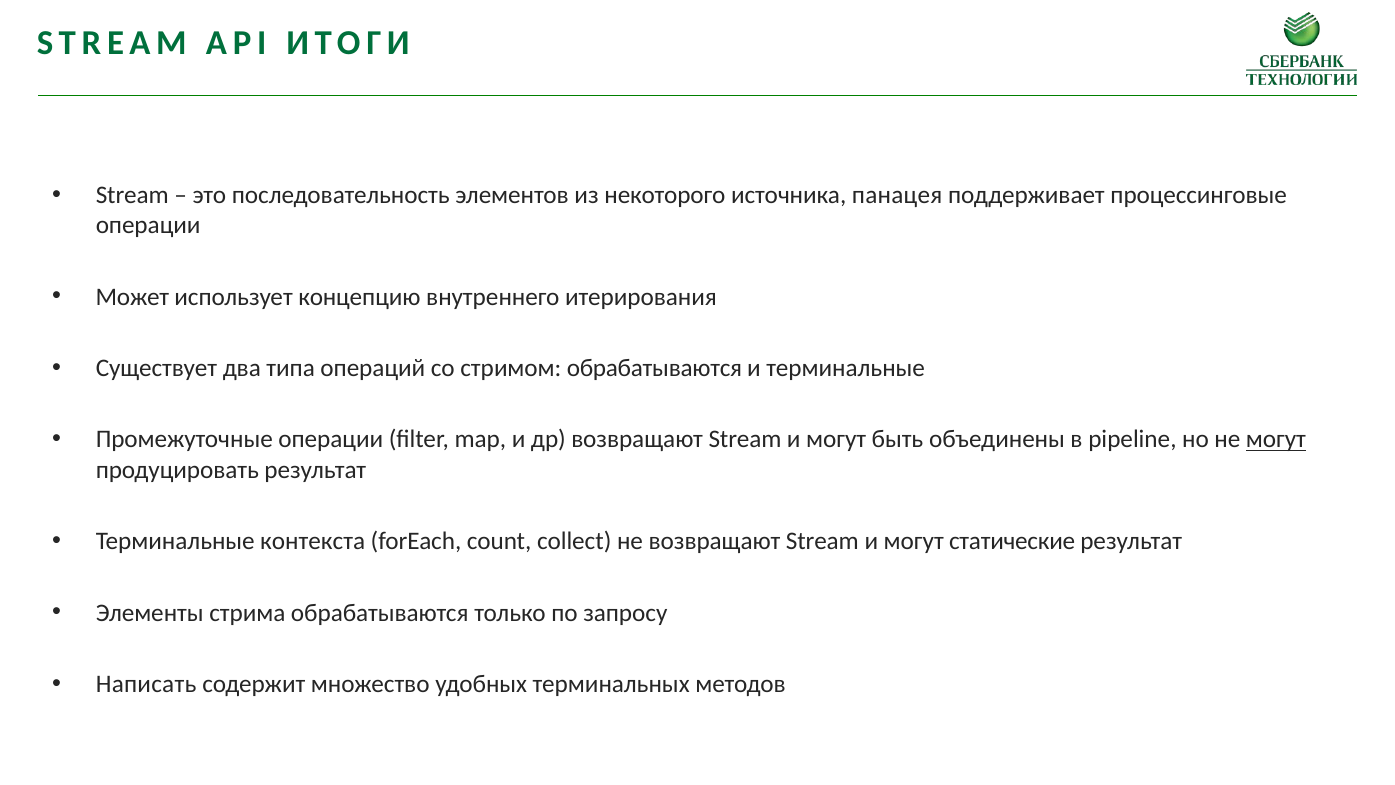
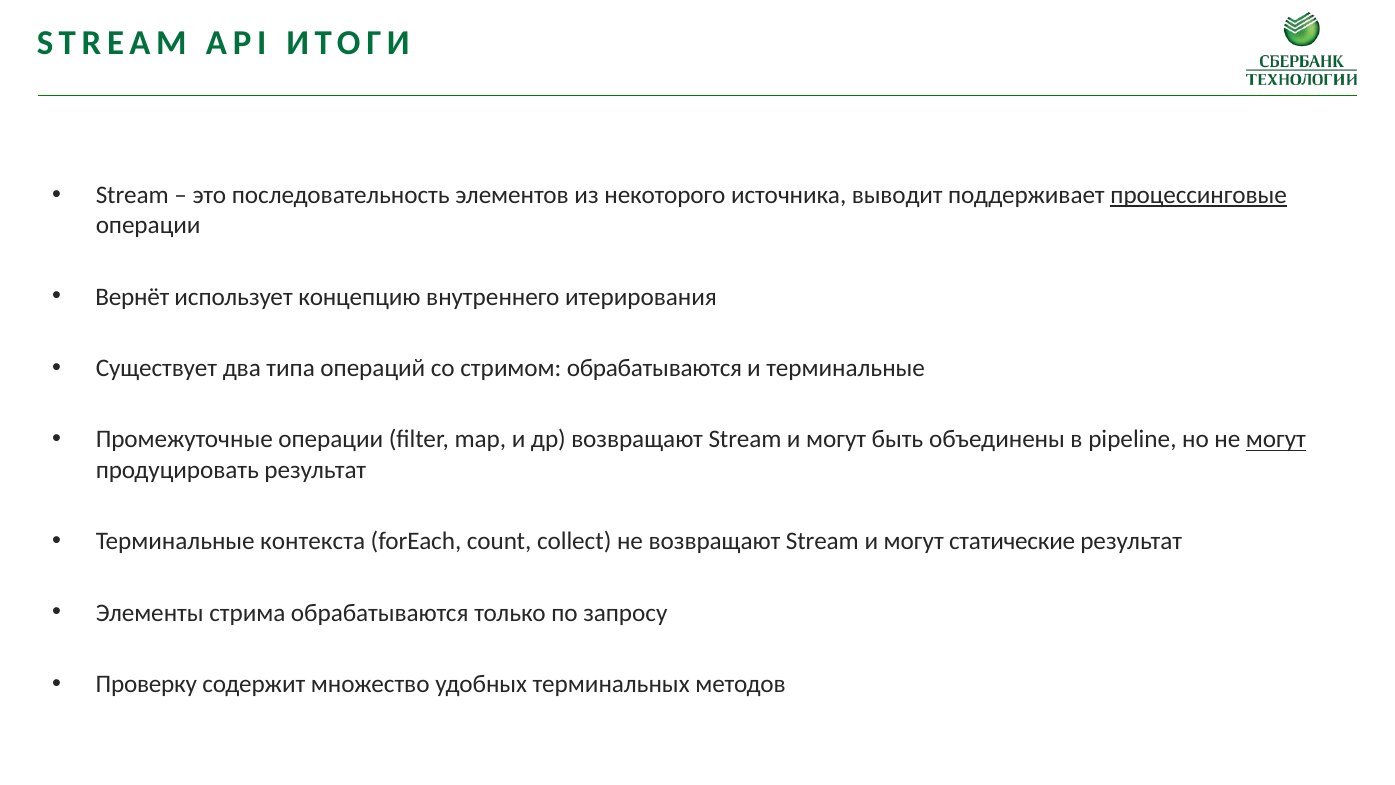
панацея: панацея -> выводит
процессинговые underline: none -> present
Может: Может -> Вернёт
Написать: Написать -> Проверку
